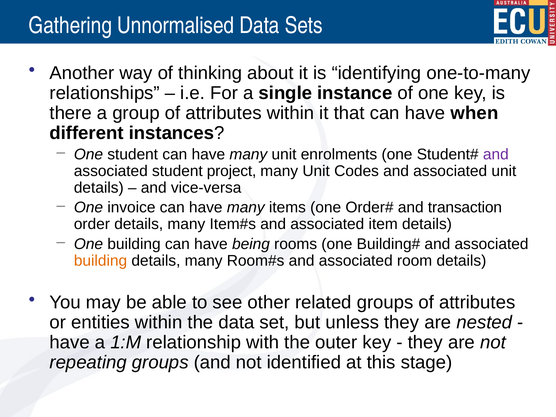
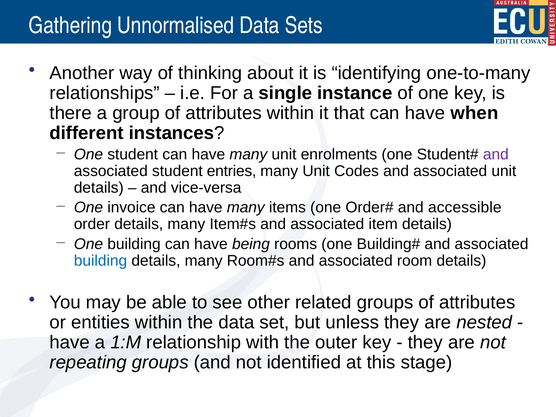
project: project -> entries
transaction: transaction -> accessible
building at (101, 261) colour: orange -> blue
